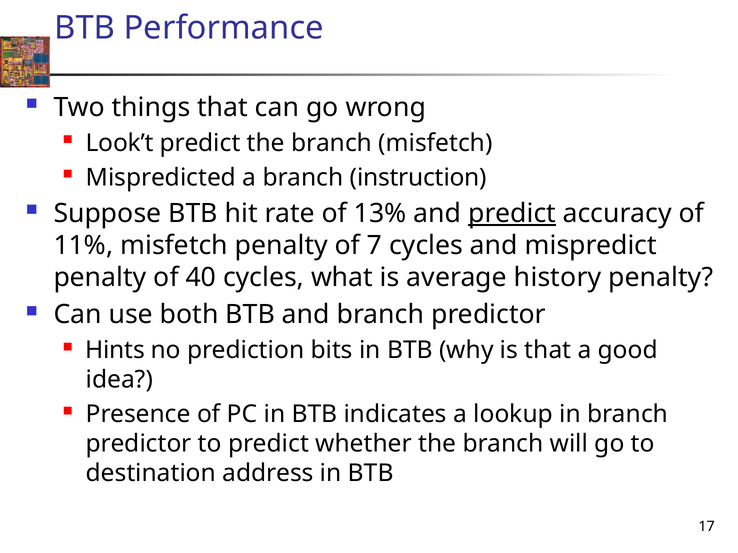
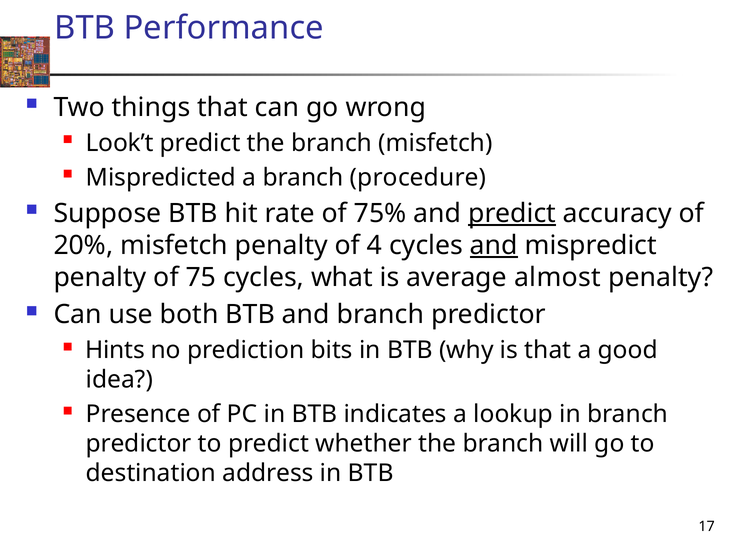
instruction: instruction -> procedure
13%: 13% -> 75%
11%: 11% -> 20%
7: 7 -> 4
and at (494, 246) underline: none -> present
40: 40 -> 75
history: history -> almost
